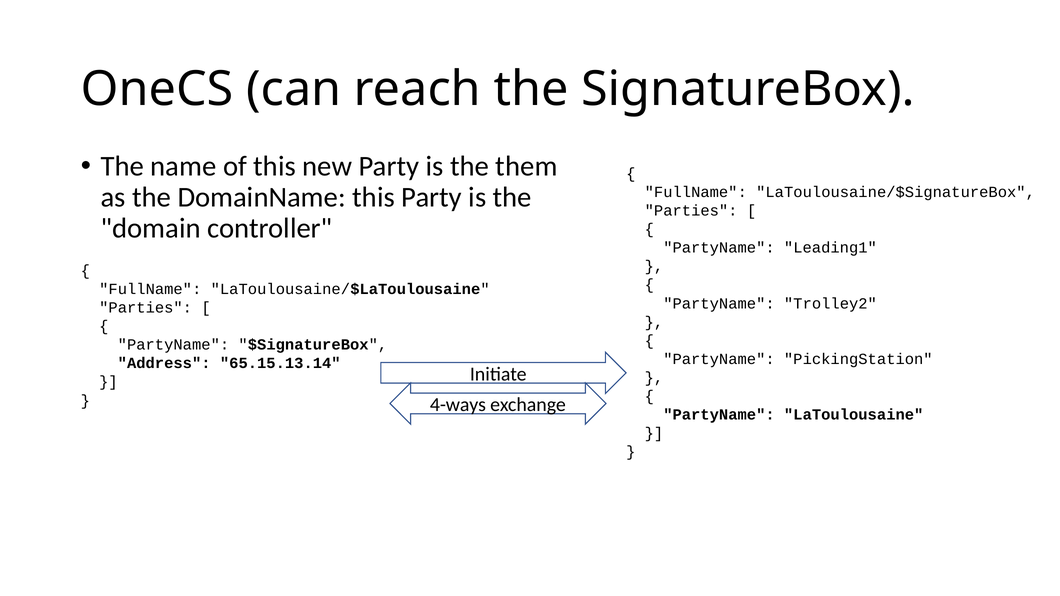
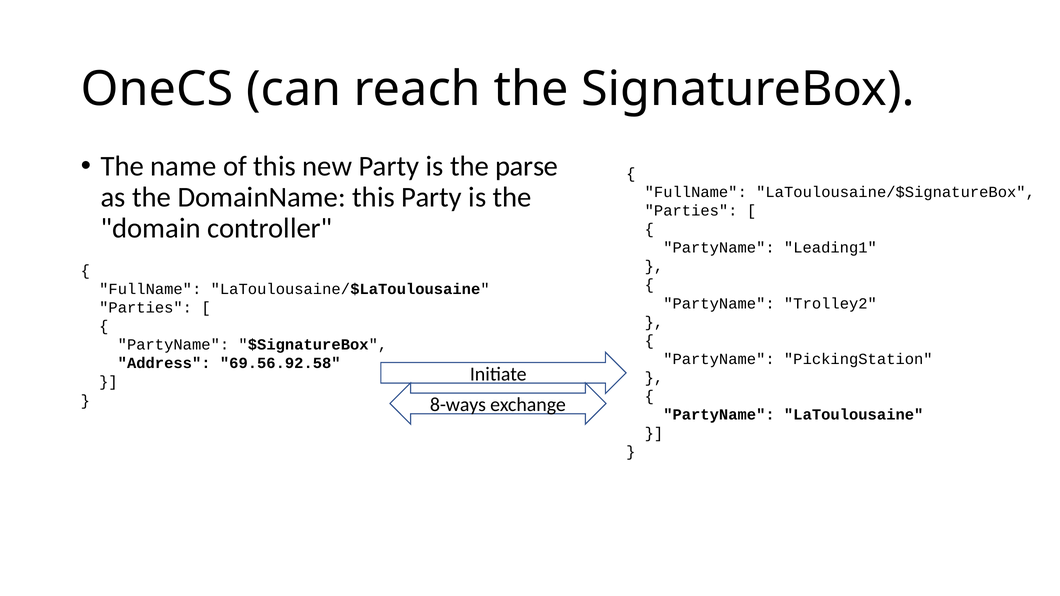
them: them -> parse
65.15.13.14: 65.15.13.14 -> 69.56.92.58
4-ways: 4-ways -> 8-ways
